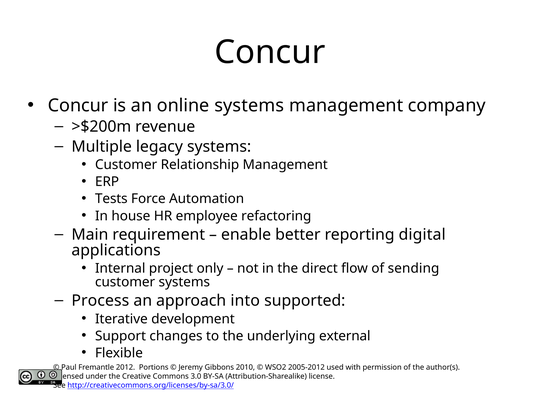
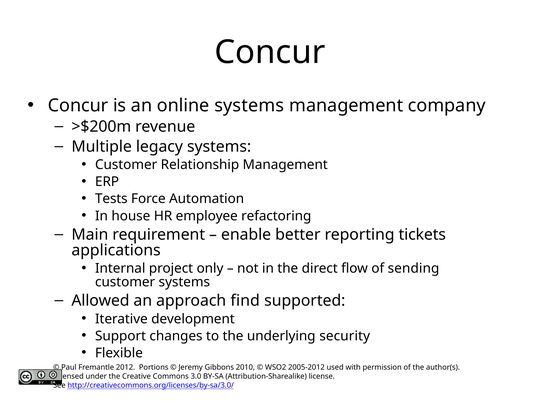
digital: digital -> tickets
Process: Process -> Allowed
into: into -> find
external: external -> security
